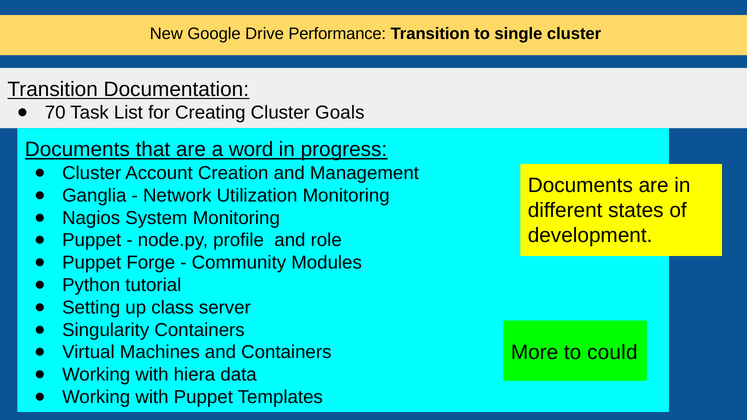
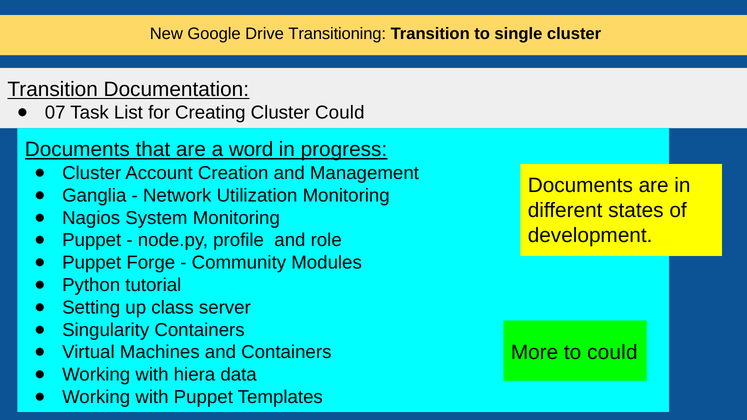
Performance: Performance -> Transitioning
70: 70 -> 07
Cluster Goals: Goals -> Could
